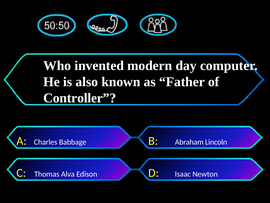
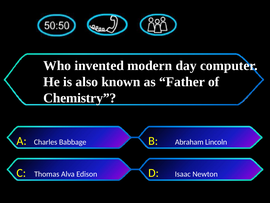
Controller: Controller -> Chemistry
